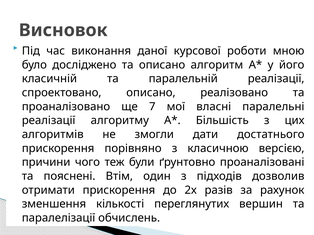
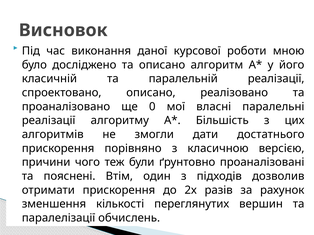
7: 7 -> 0
